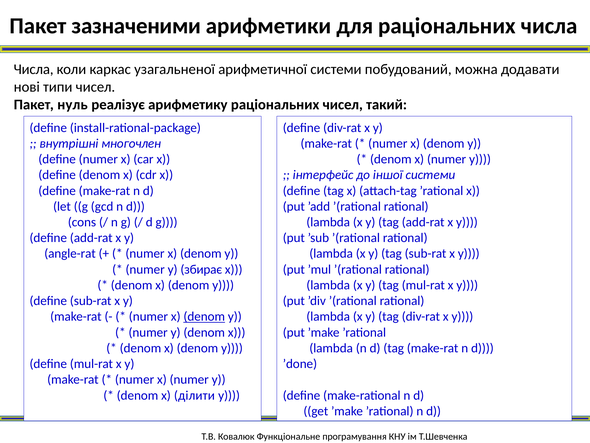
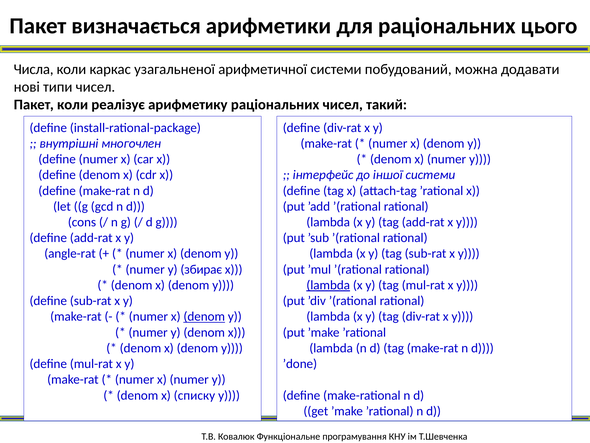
зазначеними: зазначеними -> визначається
раціональних числа: числа -> цього
Пакет нуль: нуль -> коли
lambda at (328, 285) underline: none -> present
ділити: ділити -> списку
